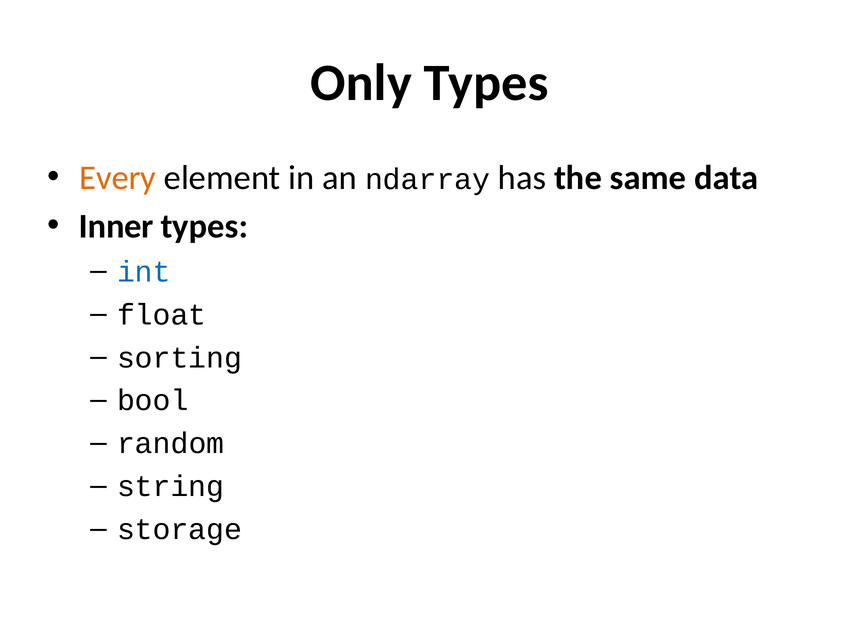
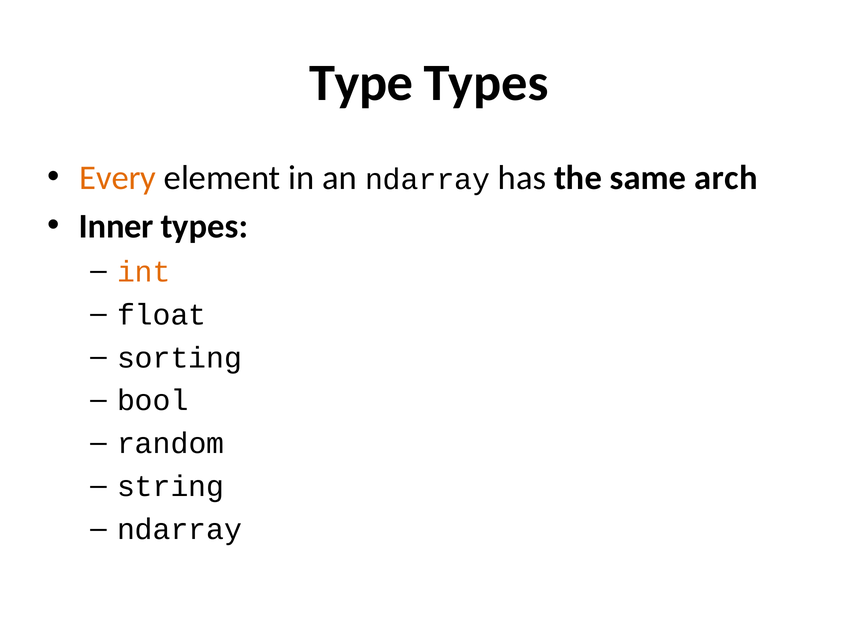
Only: Only -> Type
data: data -> arch
int colour: blue -> orange
storage at (180, 530): storage -> ndarray
